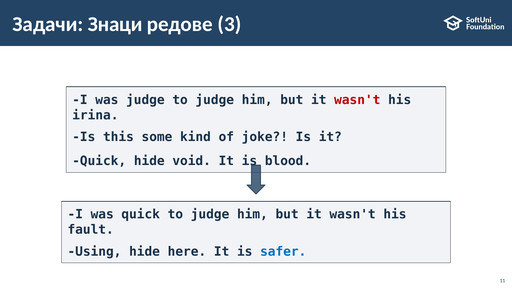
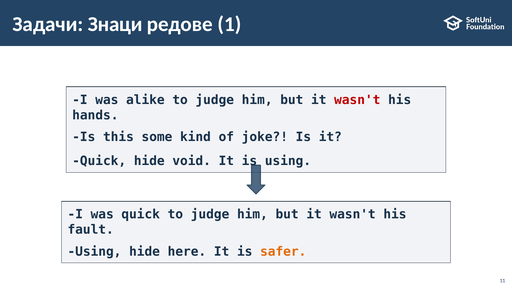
3: 3 -> 1
was judge: judge -> alike
irina: irina -> hands
blood at (288, 161): blood -> using
safer colour: blue -> orange
